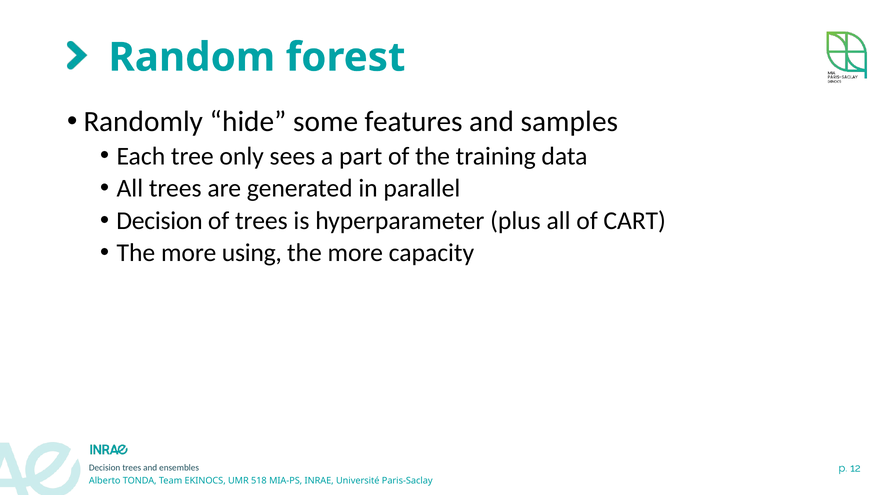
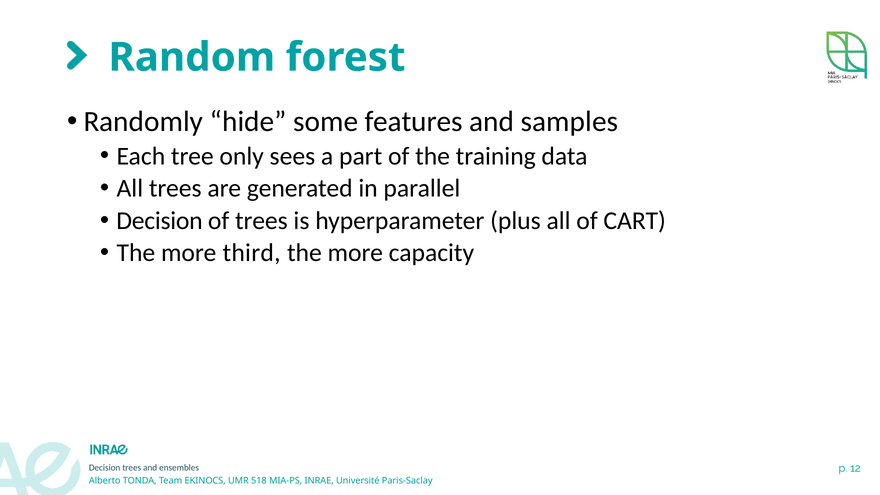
using: using -> third
